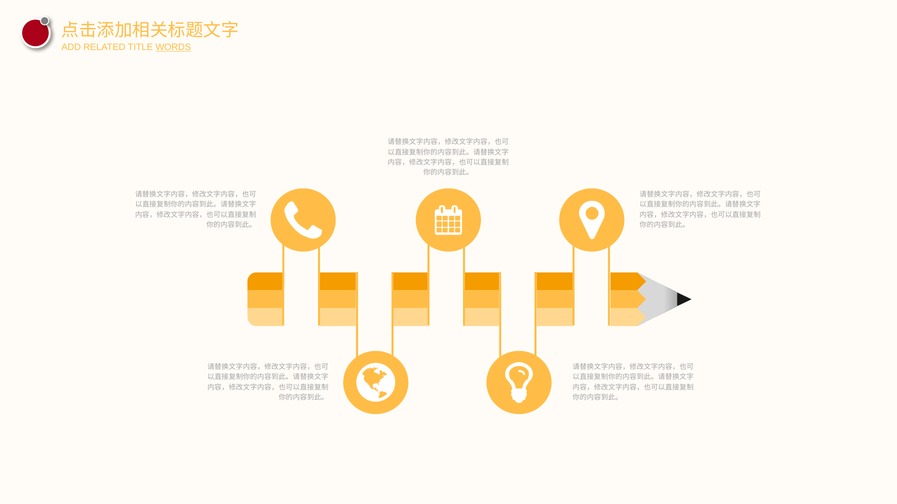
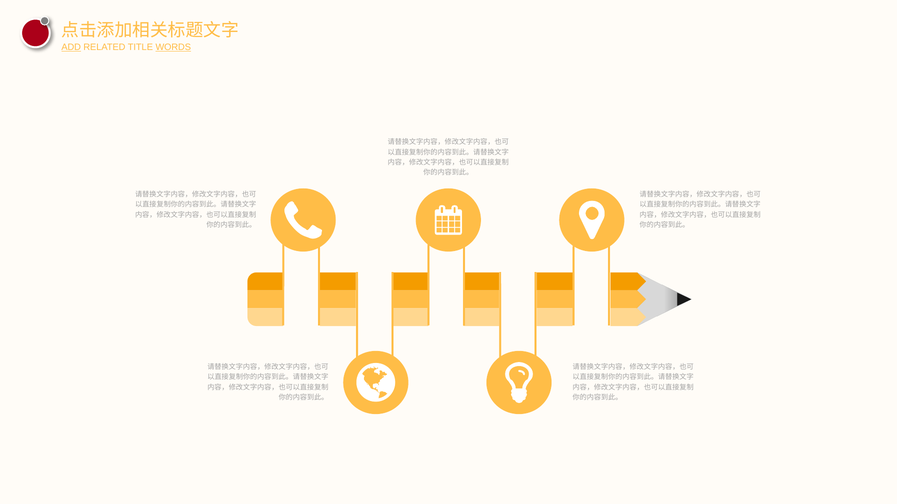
ADD underline: none -> present
